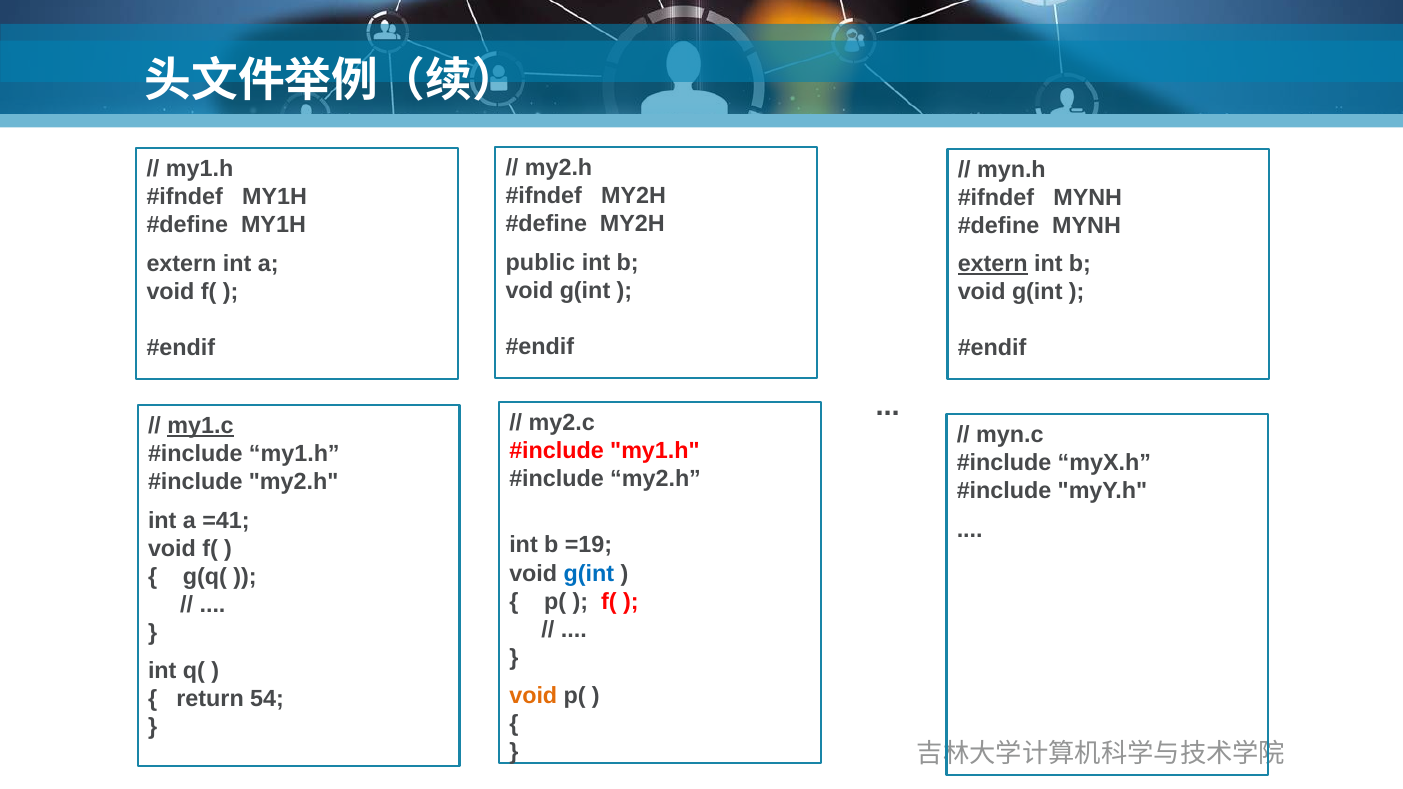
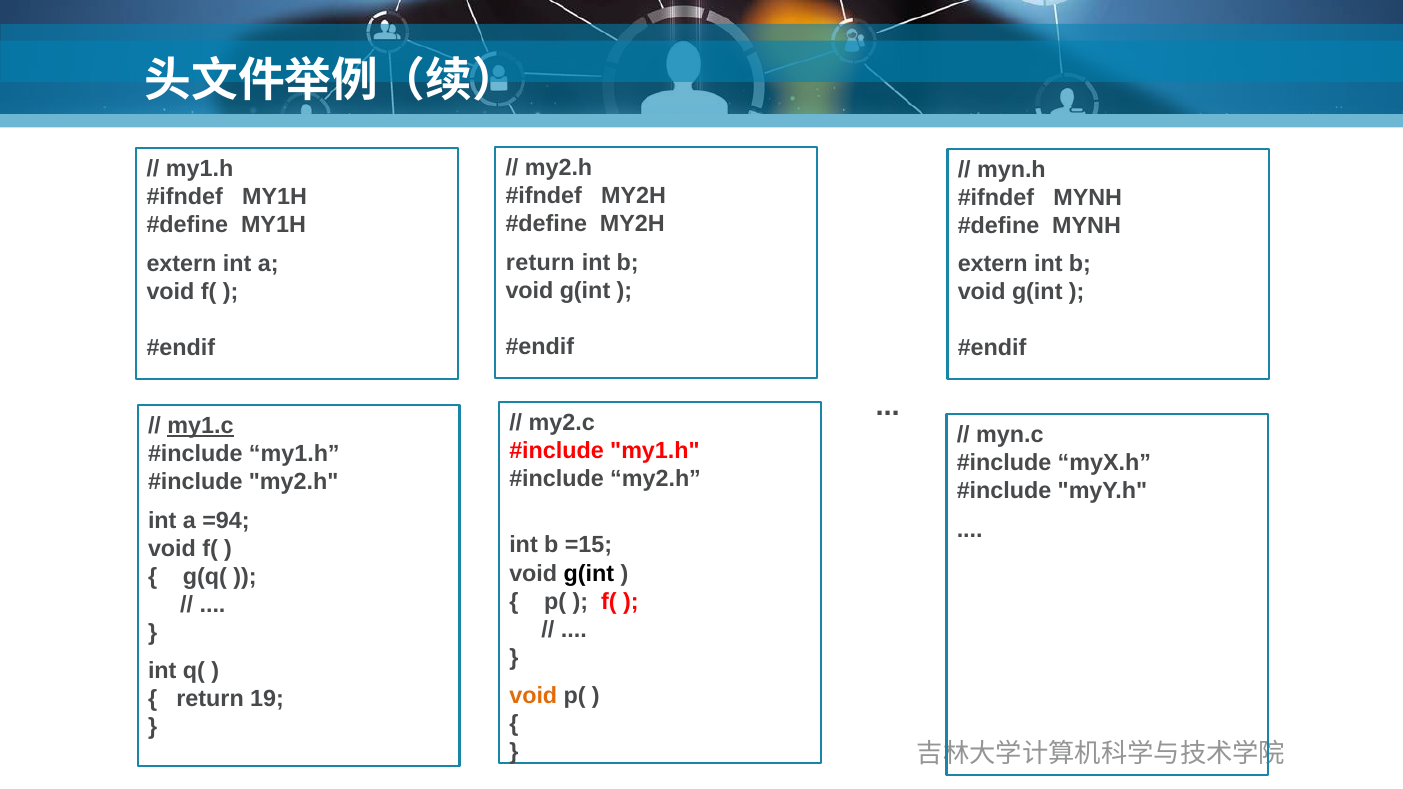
public at (540, 263): public -> return
extern at (993, 264) underline: present -> none
=41: =41 -> =94
=19: =19 -> =15
g(int at (589, 573) colour: blue -> black
54: 54 -> 19
